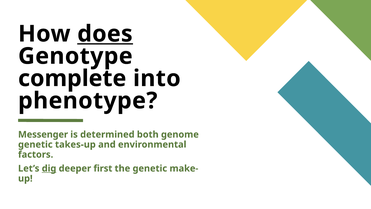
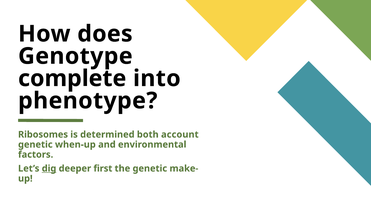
does underline: present -> none
Messenger: Messenger -> Ribosomes
genome: genome -> account
takes-up: takes-up -> when-up
